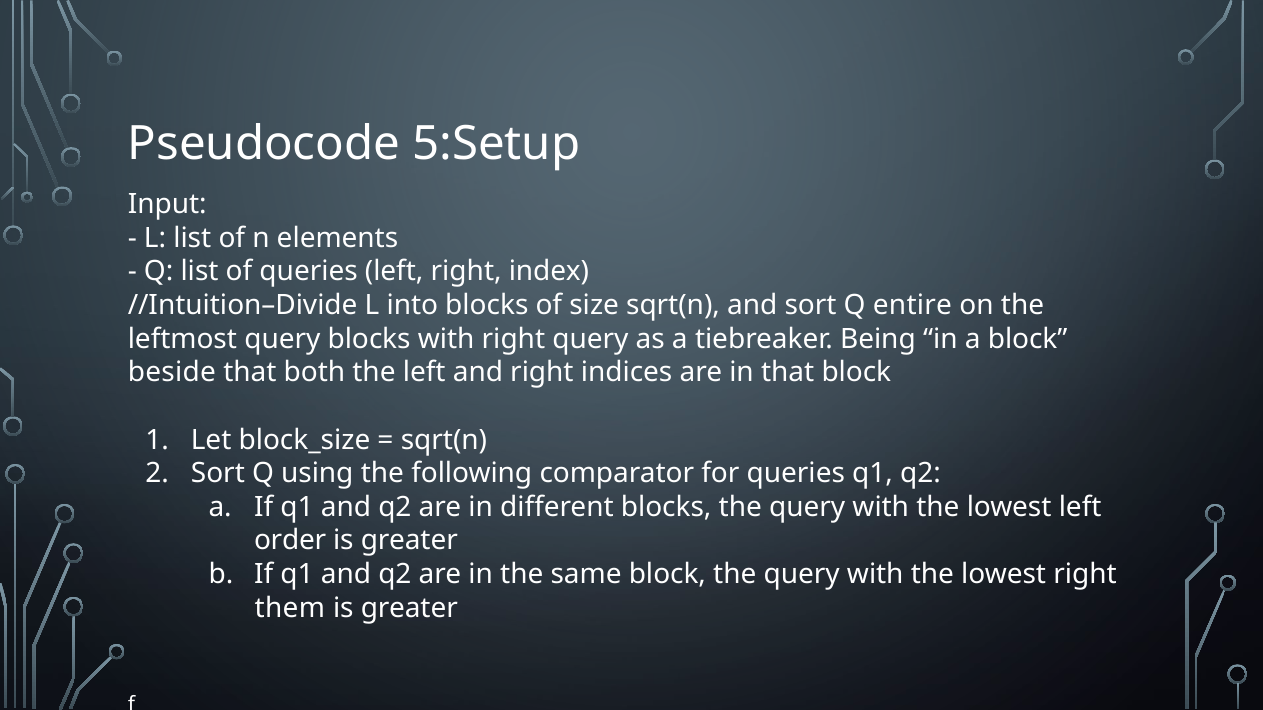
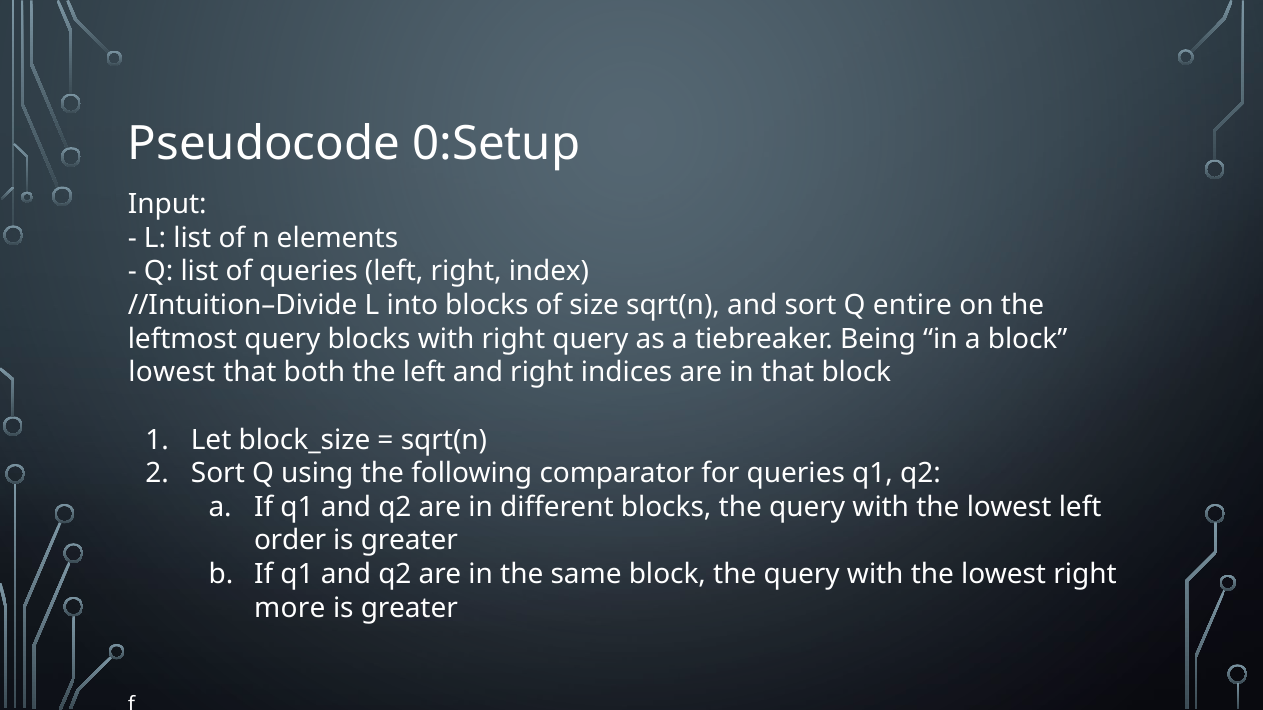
5:Setup: 5:Setup -> 0:Setup
beside at (172, 373): beside -> lowest
them: them -> more
